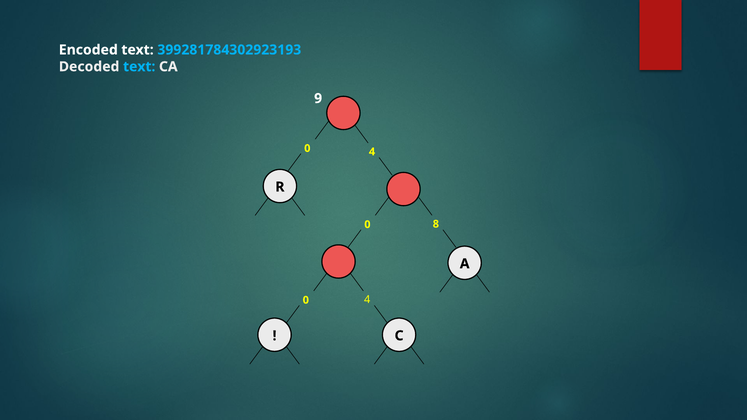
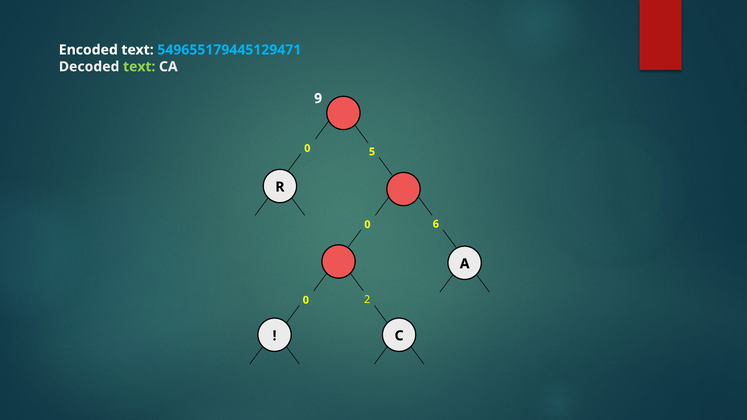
399281784302923193: 399281784302923193 -> 549655179445129471
text at (139, 67) colour: light blue -> light green
4 at (372, 152): 4 -> 5
8: 8 -> 6
4 at (367, 300): 4 -> 2
